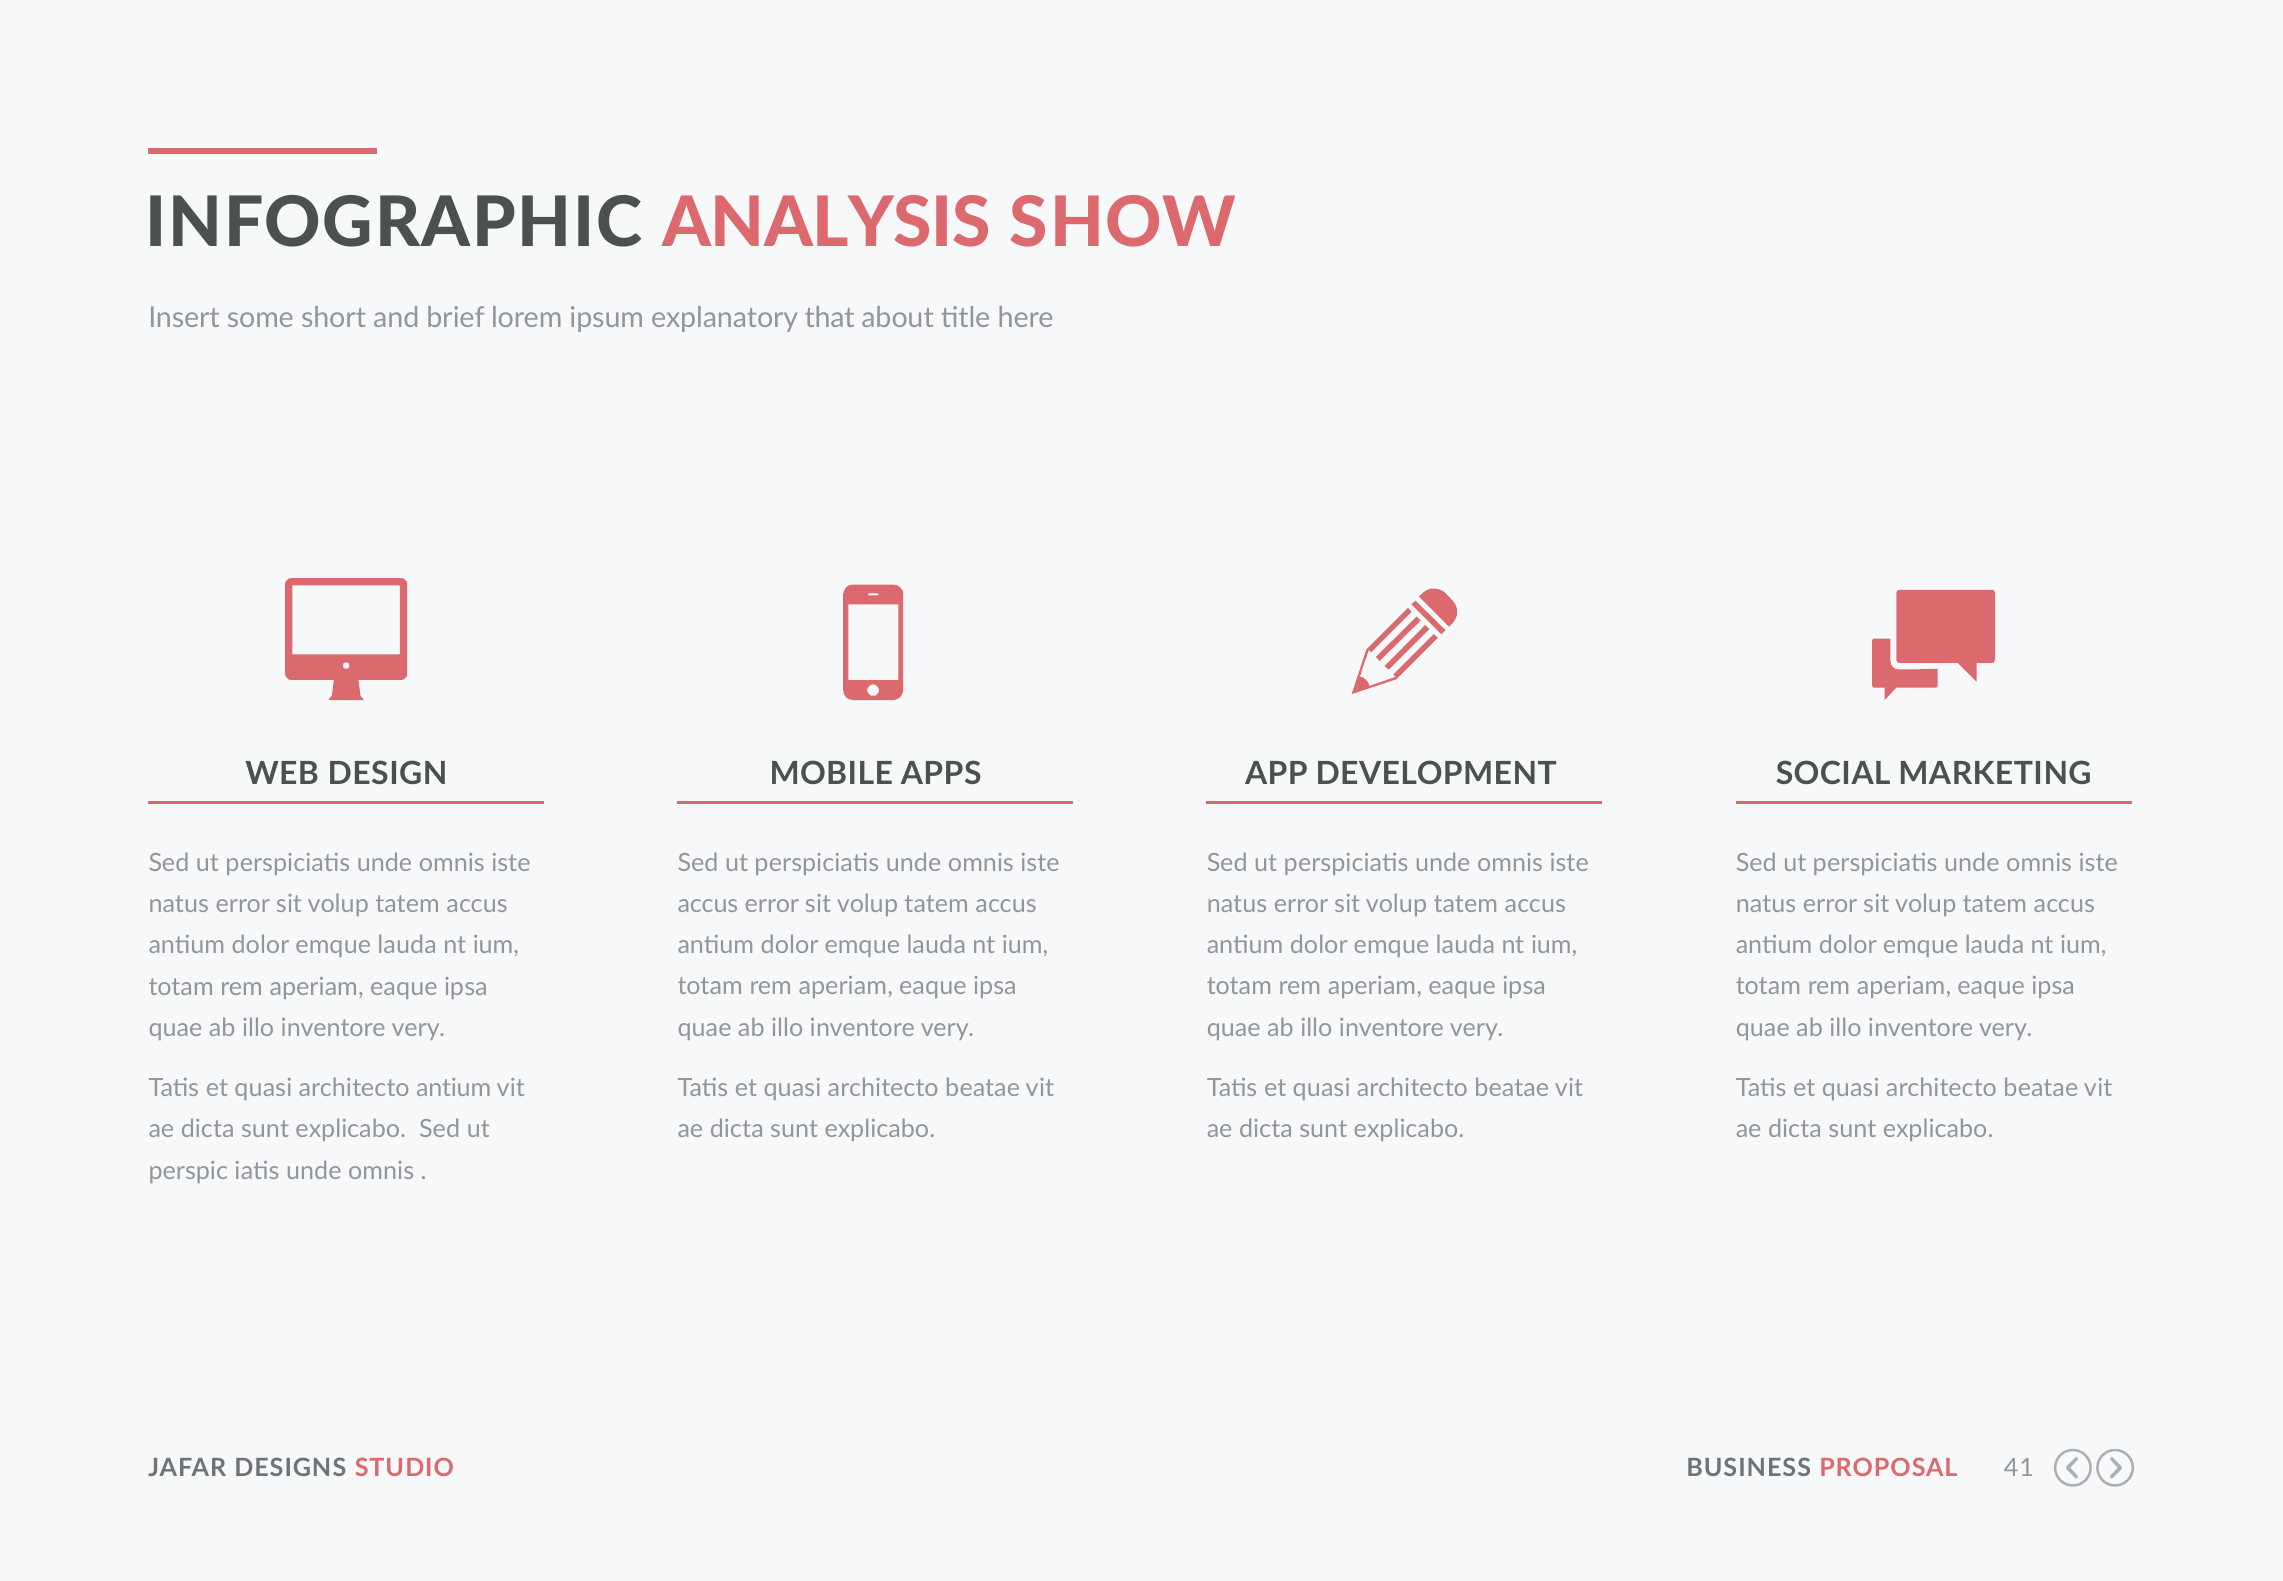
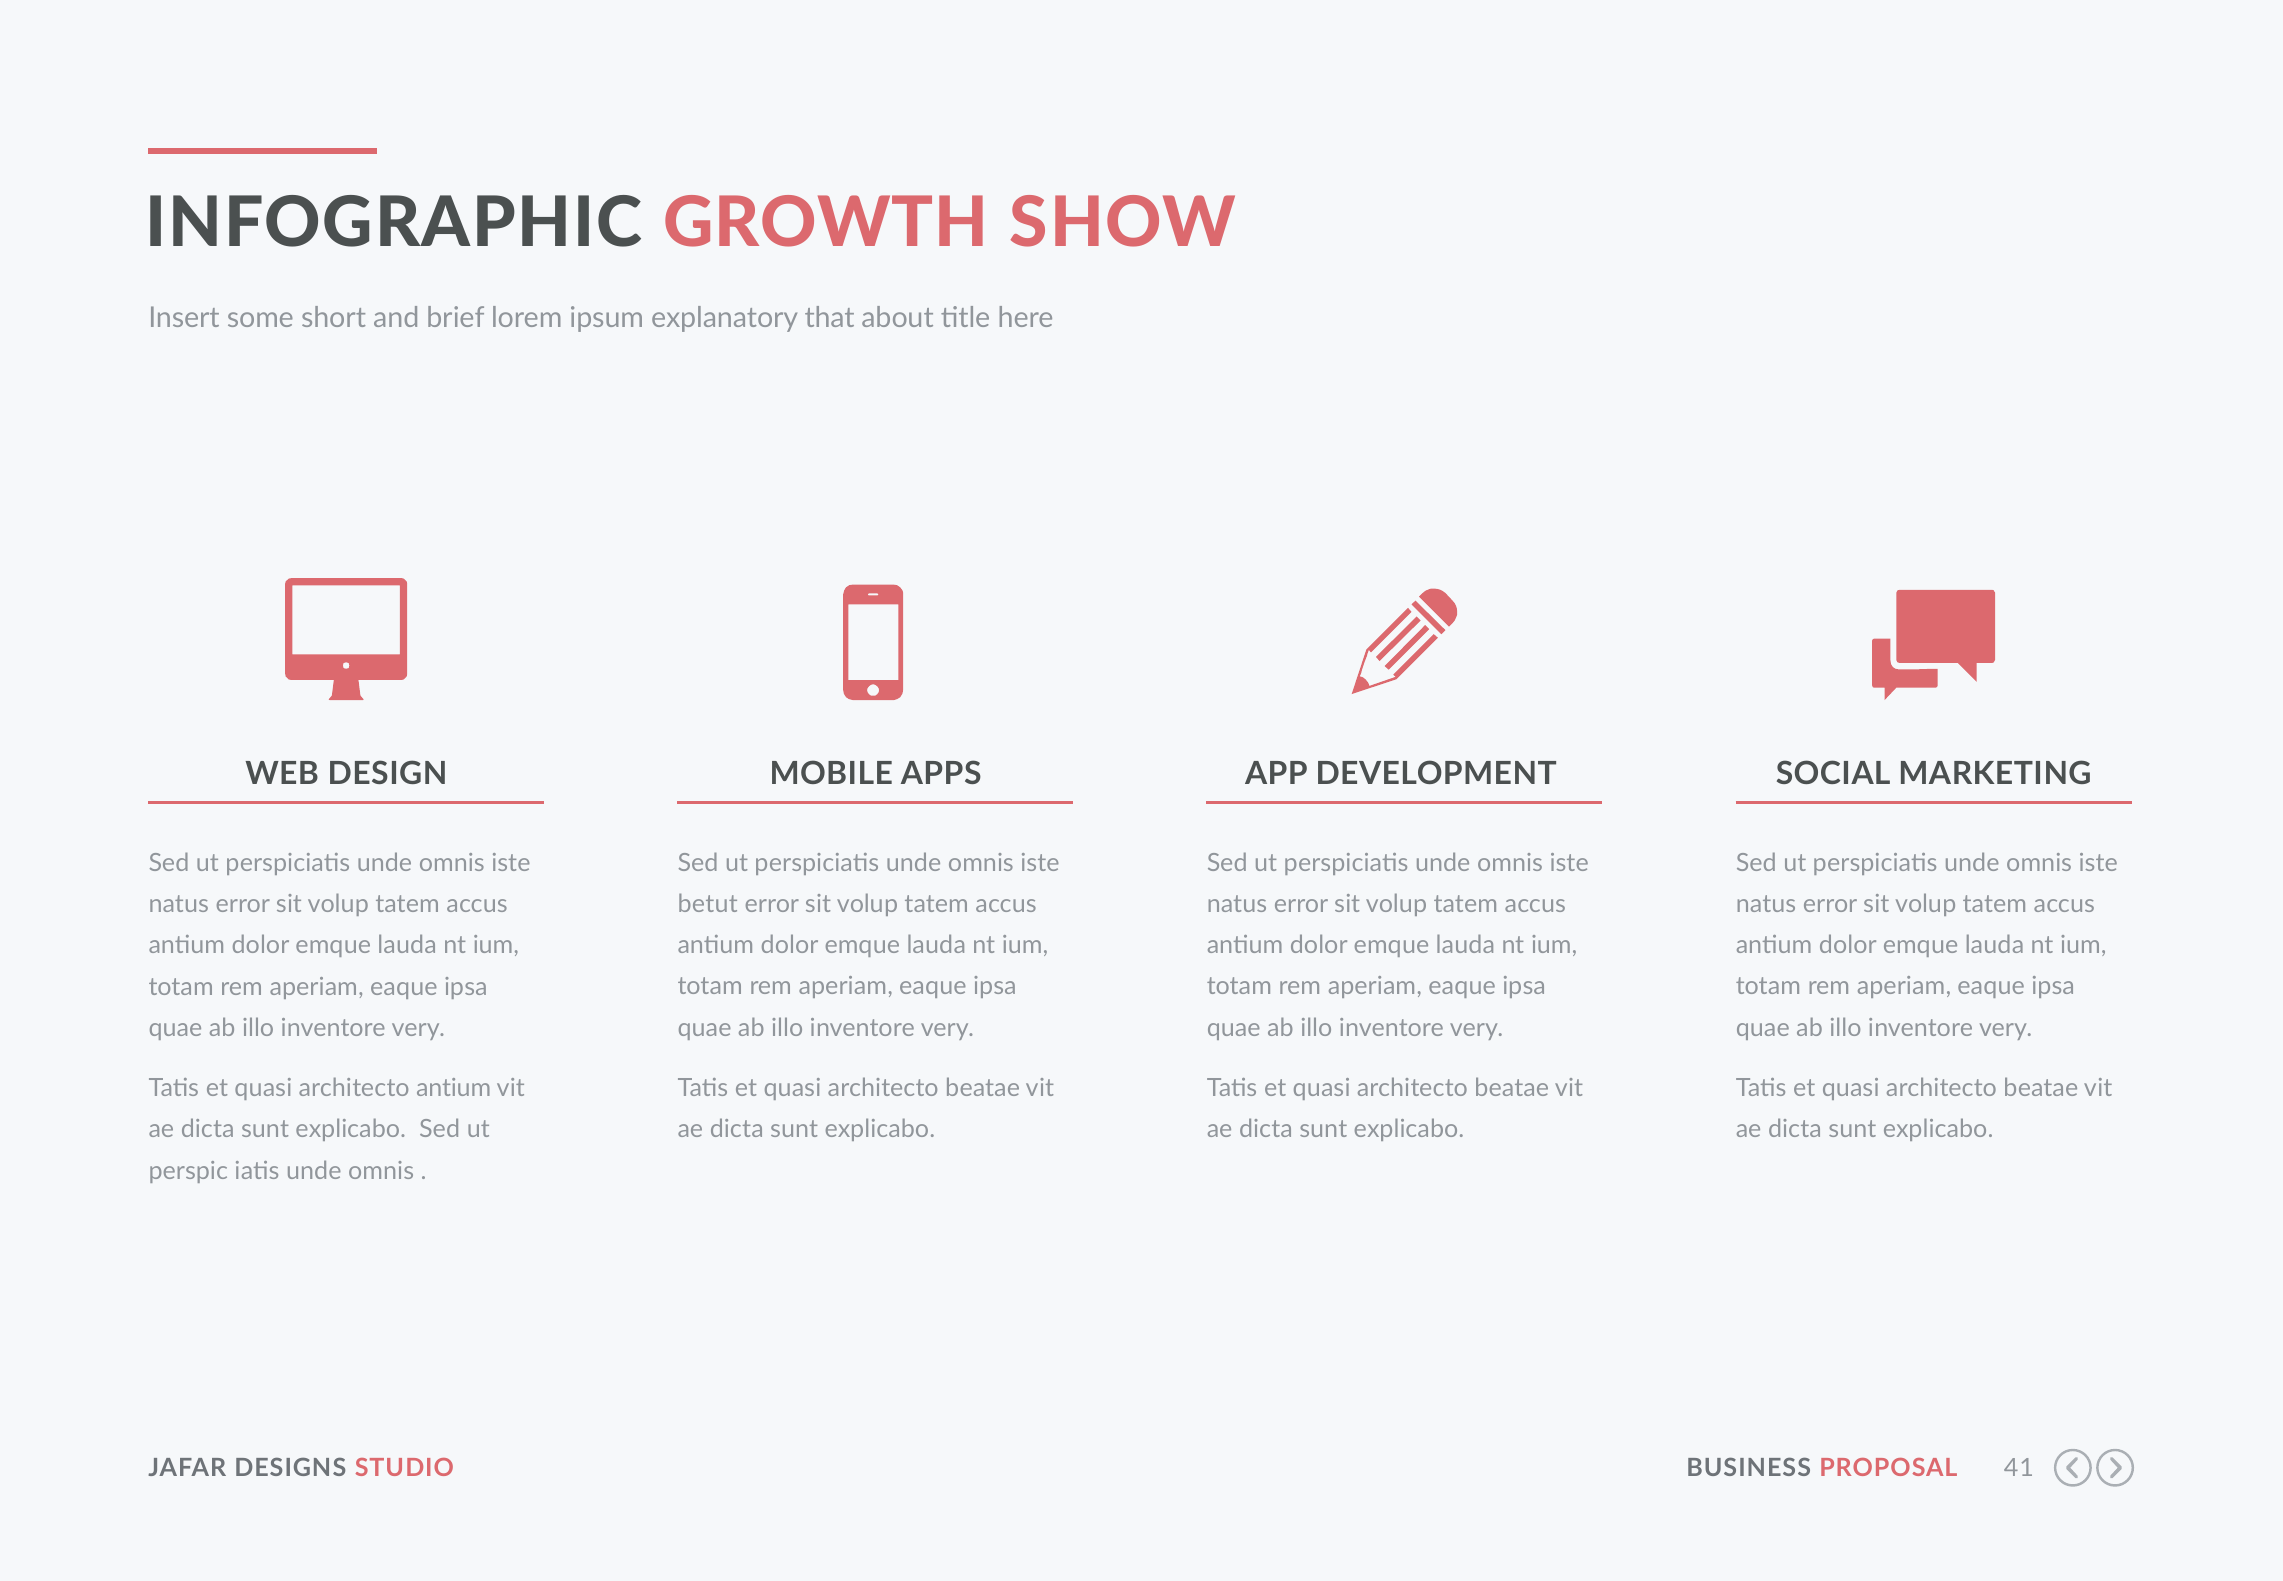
ANALYSIS: ANALYSIS -> GROWTH
accus at (708, 904): accus -> betut
